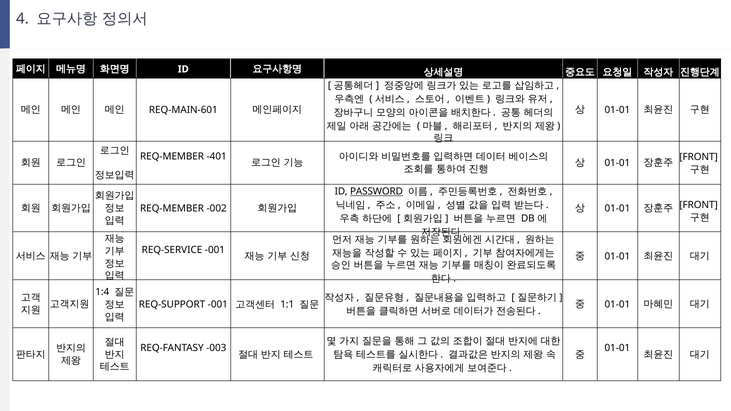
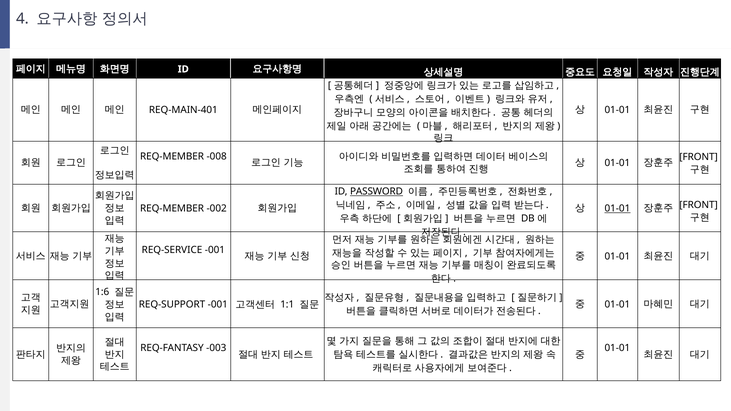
REQ-MAIN-601: REQ-MAIN-601 -> REQ-MAIN-401
-401: -401 -> -008
01-01 at (617, 209) underline: none -> present
1:4: 1:4 -> 1:6
